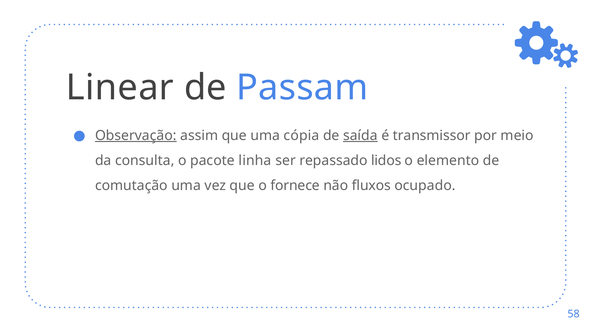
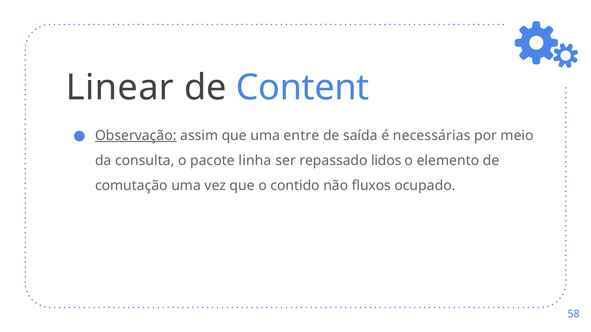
Passam: Passam -> Content
cópia: cópia -> entre
saída underline: present -> none
transmissor: transmissor -> necessárias
fornece: fornece -> contido
